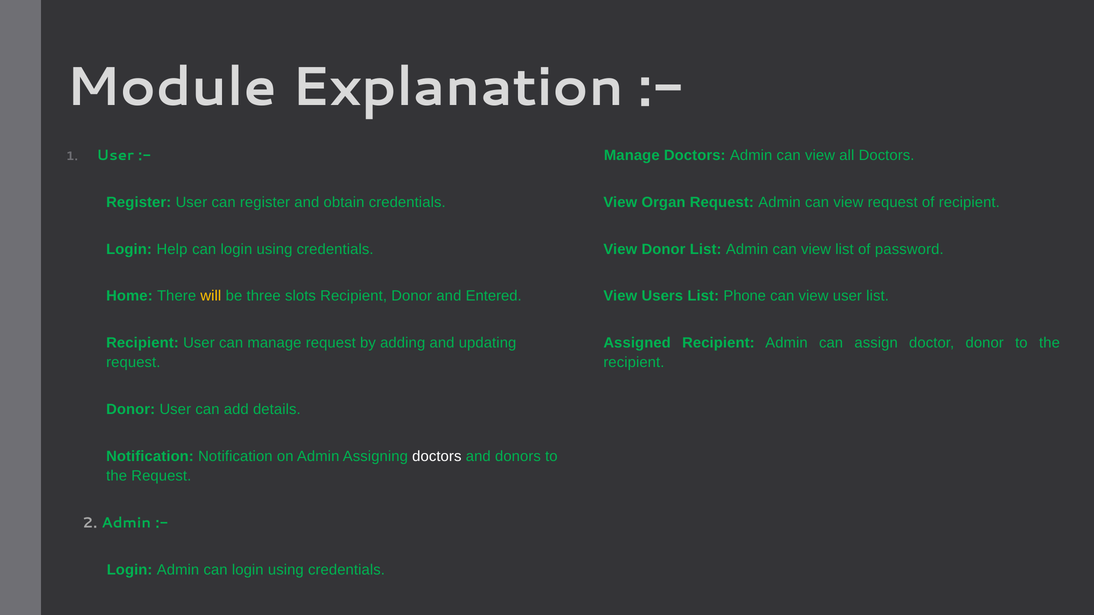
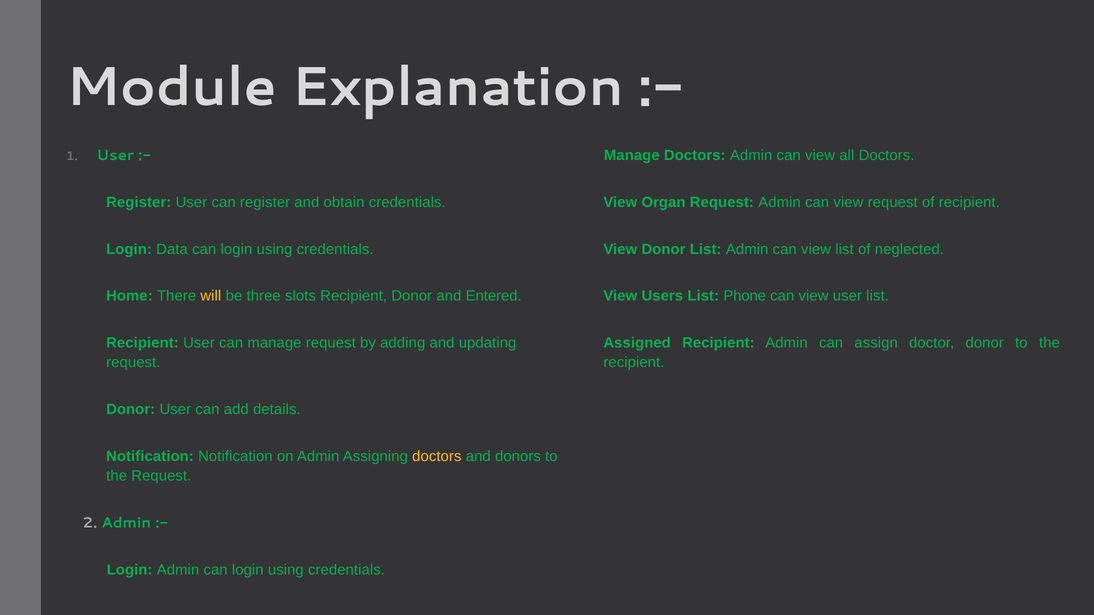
Help: Help -> Data
password: password -> neglected
doctors at (437, 457) colour: white -> yellow
